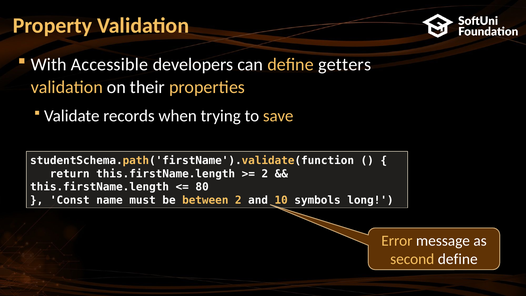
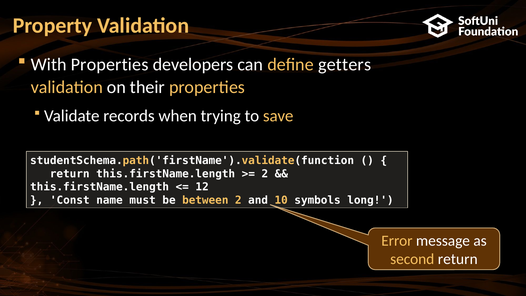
With Accessible: Accessible -> Properties
80: 80 -> 12
second define: define -> return
